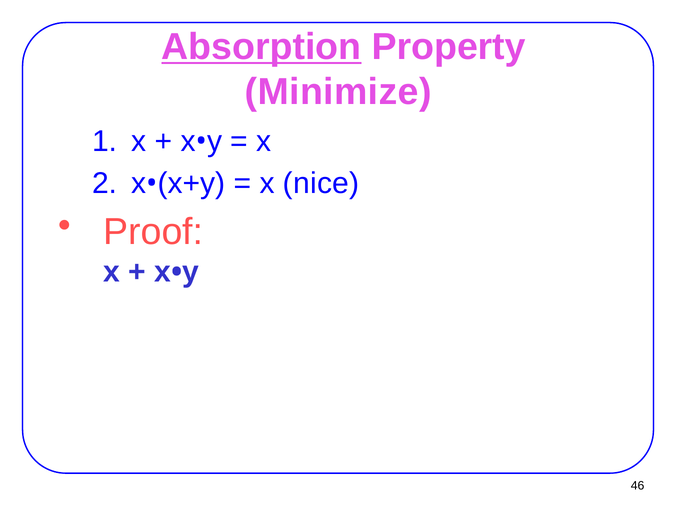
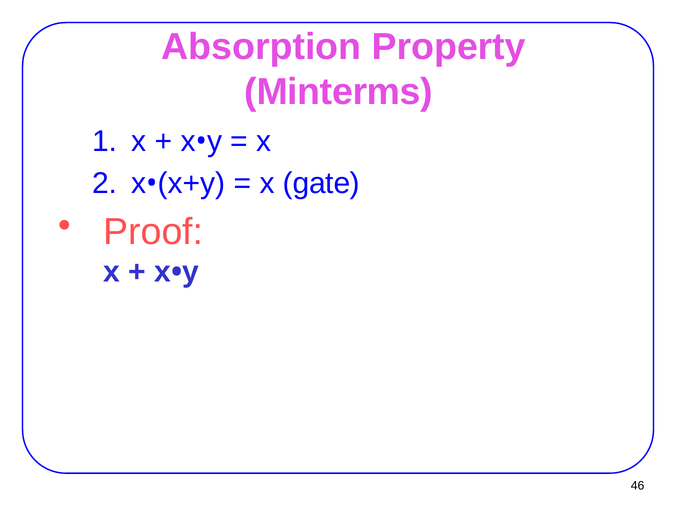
Absorption underline: present -> none
Minimize: Minimize -> Minterms
nice: nice -> gate
